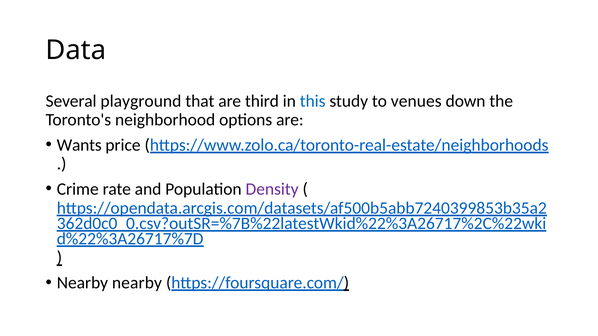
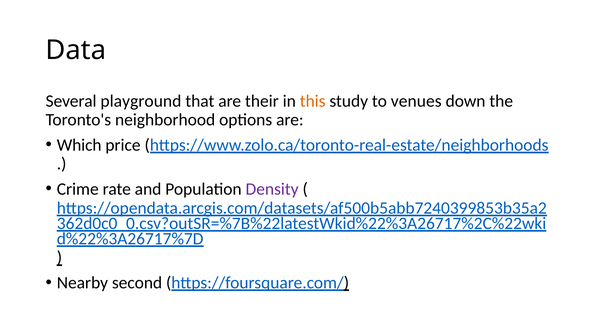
third: third -> their
this colour: blue -> orange
Wants: Wants -> Which
Nearby nearby: nearby -> second
